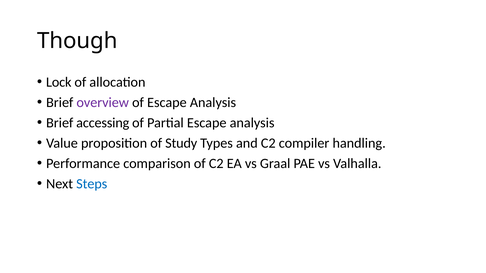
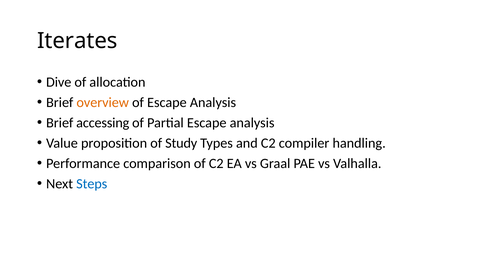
Though: Though -> Iterates
Lock: Lock -> Dive
overview colour: purple -> orange
